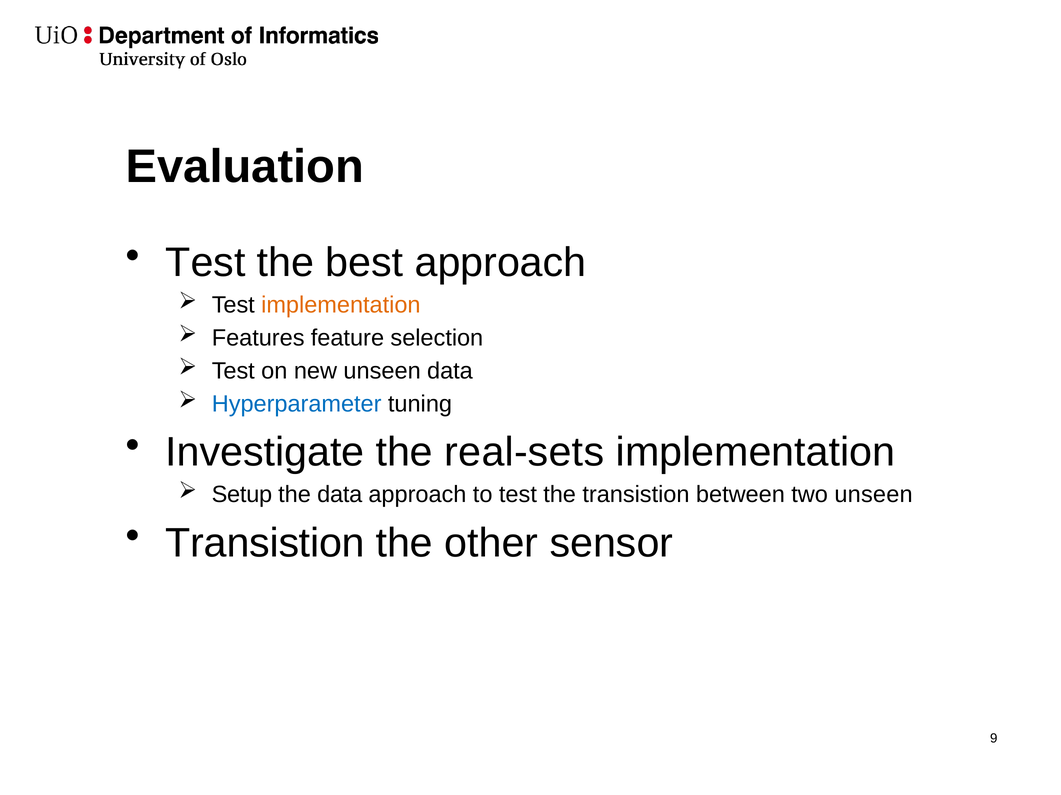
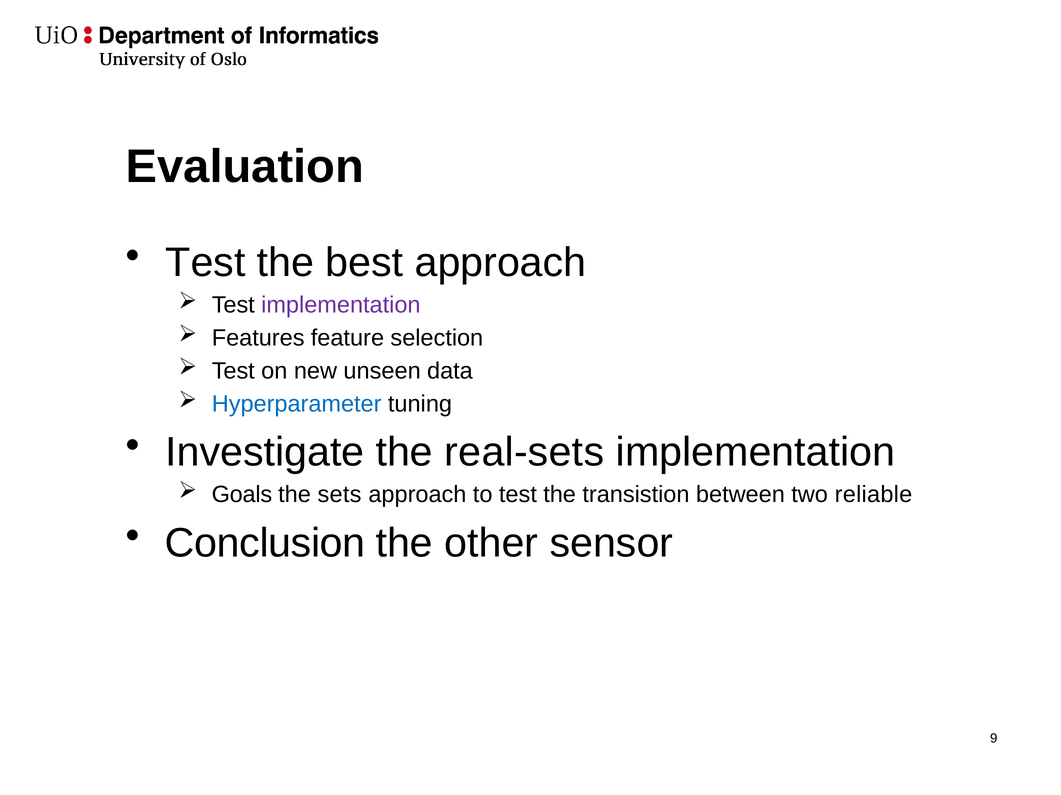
implementation at (341, 305) colour: orange -> purple
Setup: Setup -> Goals
the data: data -> sets
two unseen: unseen -> reliable
Transistion at (265, 543): Transistion -> Conclusion
